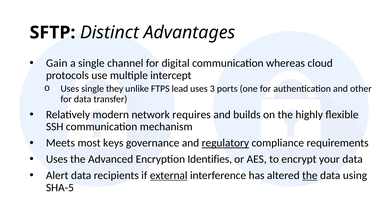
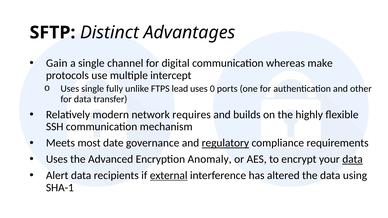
cloud: cloud -> make
they: they -> fully
3: 3 -> 0
keys: keys -> date
Identifies: Identifies -> Anomaly
data at (353, 159) underline: none -> present
the at (310, 176) underline: present -> none
SHA-5: SHA-5 -> SHA-1
